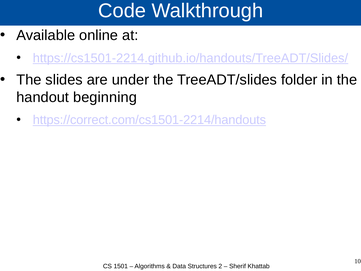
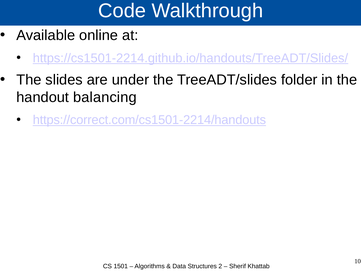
beginning: beginning -> balancing
